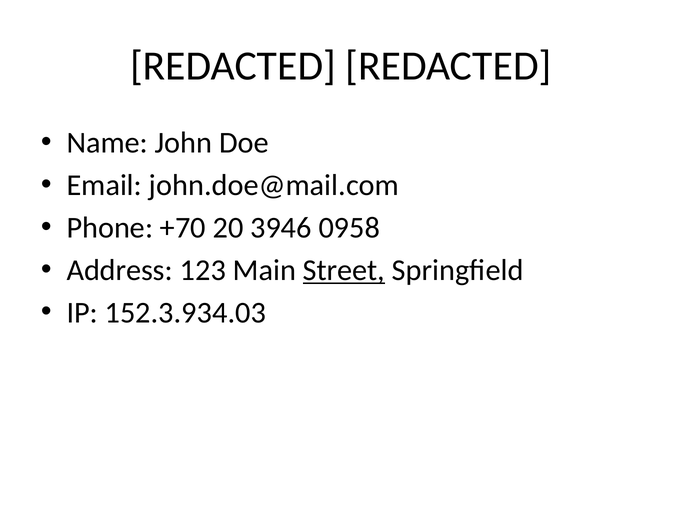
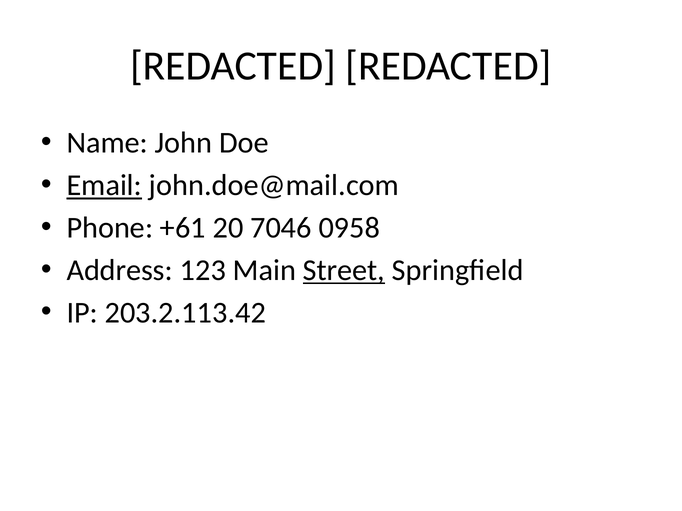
Email underline: none -> present
+70: +70 -> +61
3946: 3946 -> 7046
152.3.934.03: 152.3.934.03 -> 203.2.113.42
